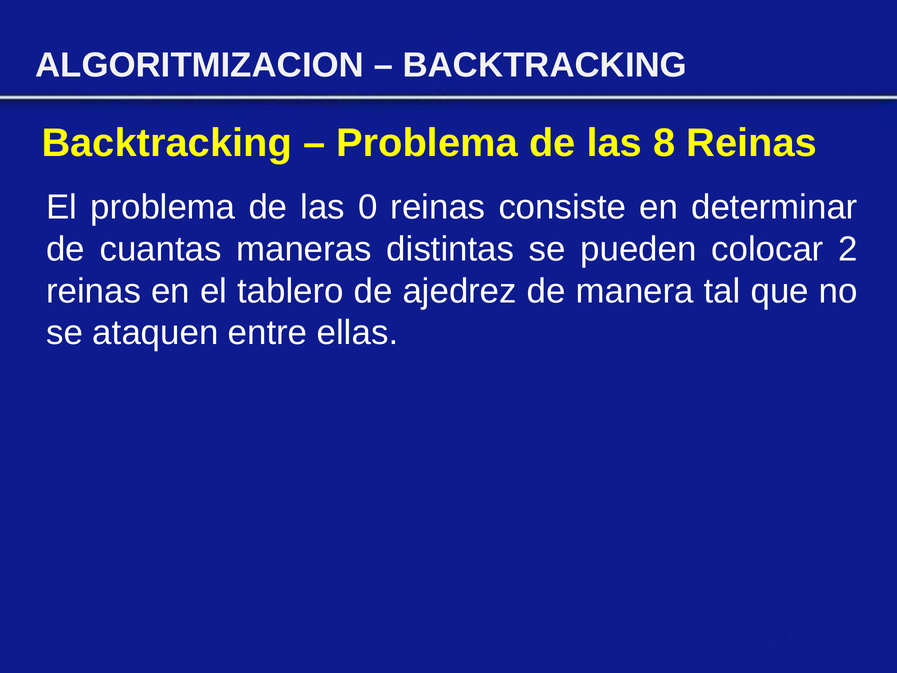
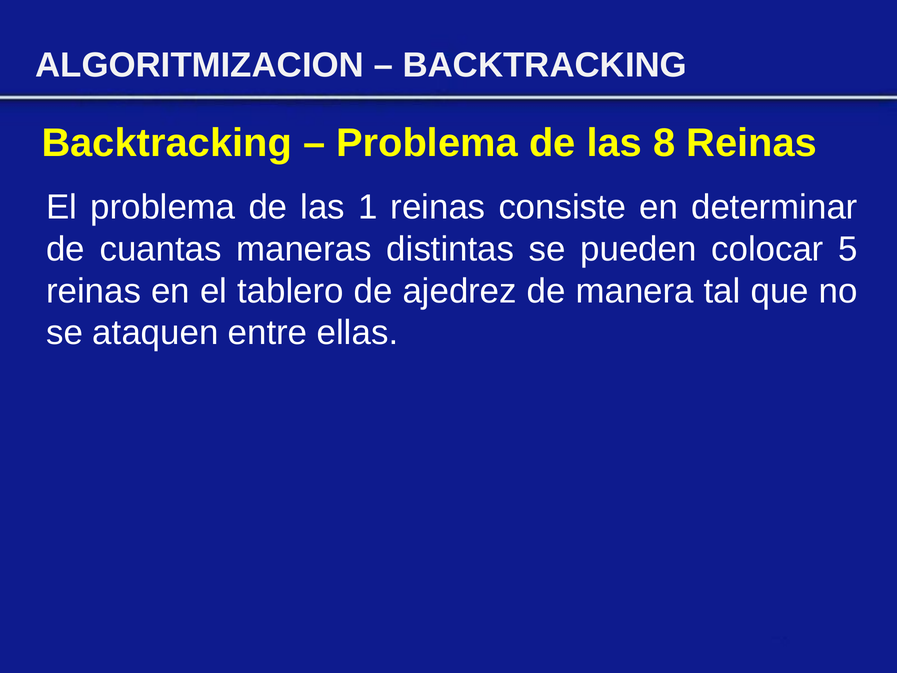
0: 0 -> 1
2: 2 -> 5
